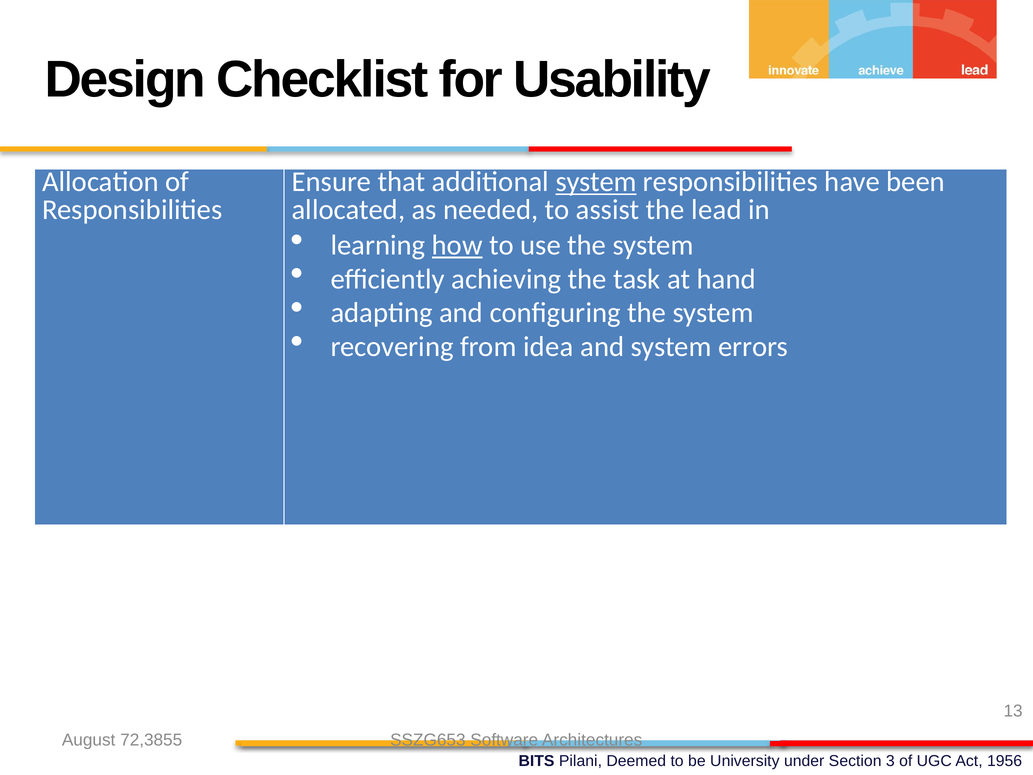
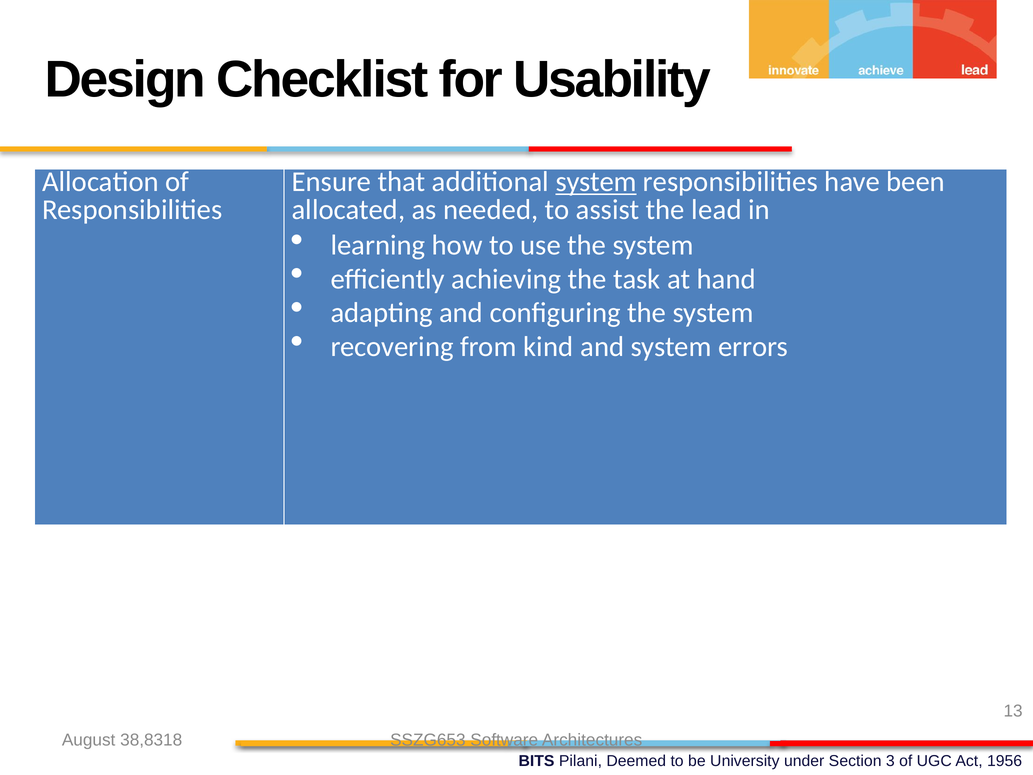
how underline: present -> none
idea: idea -> kind
72,3855: 72,3855 -> 38,8318
